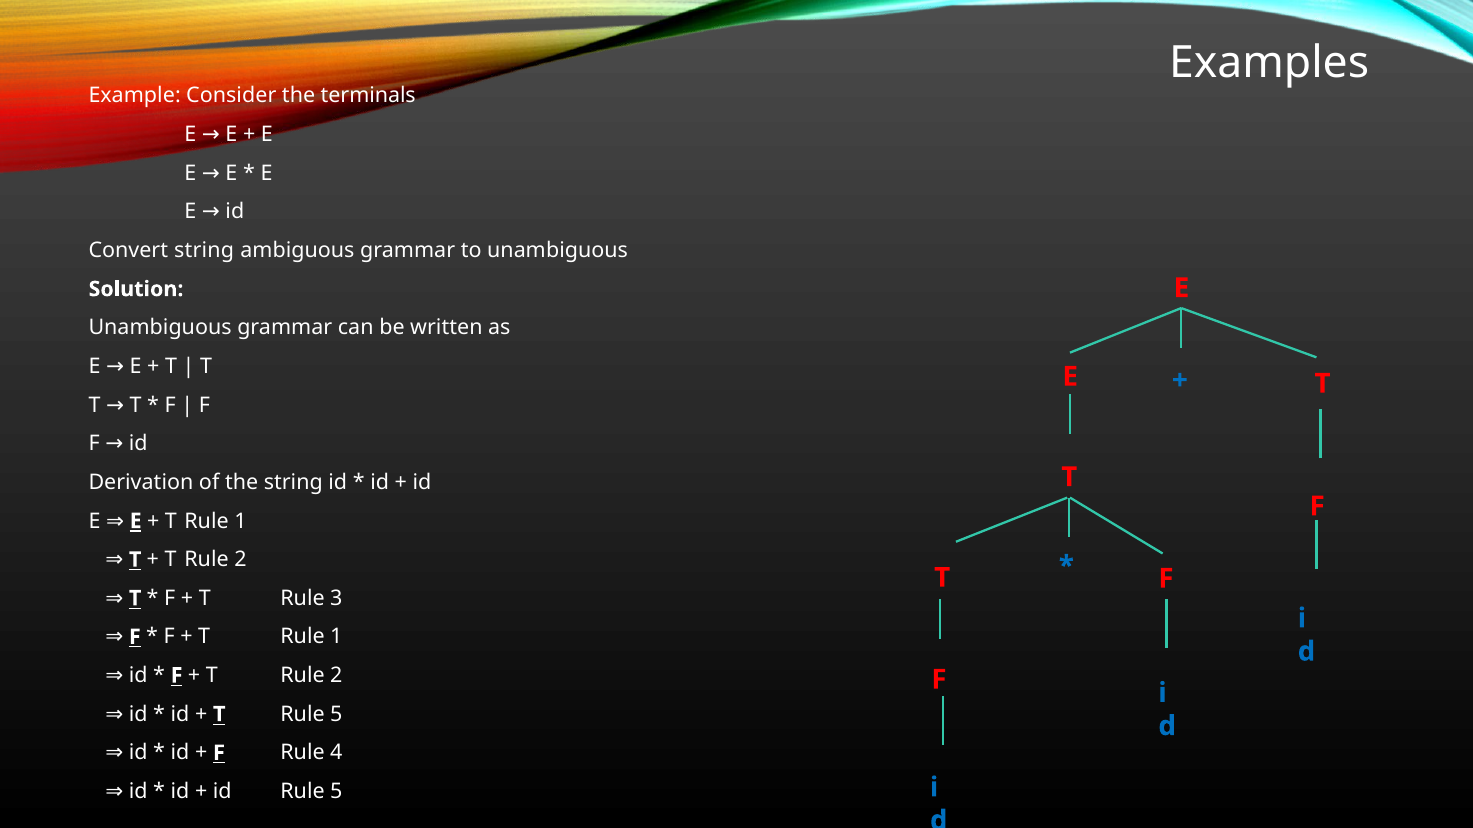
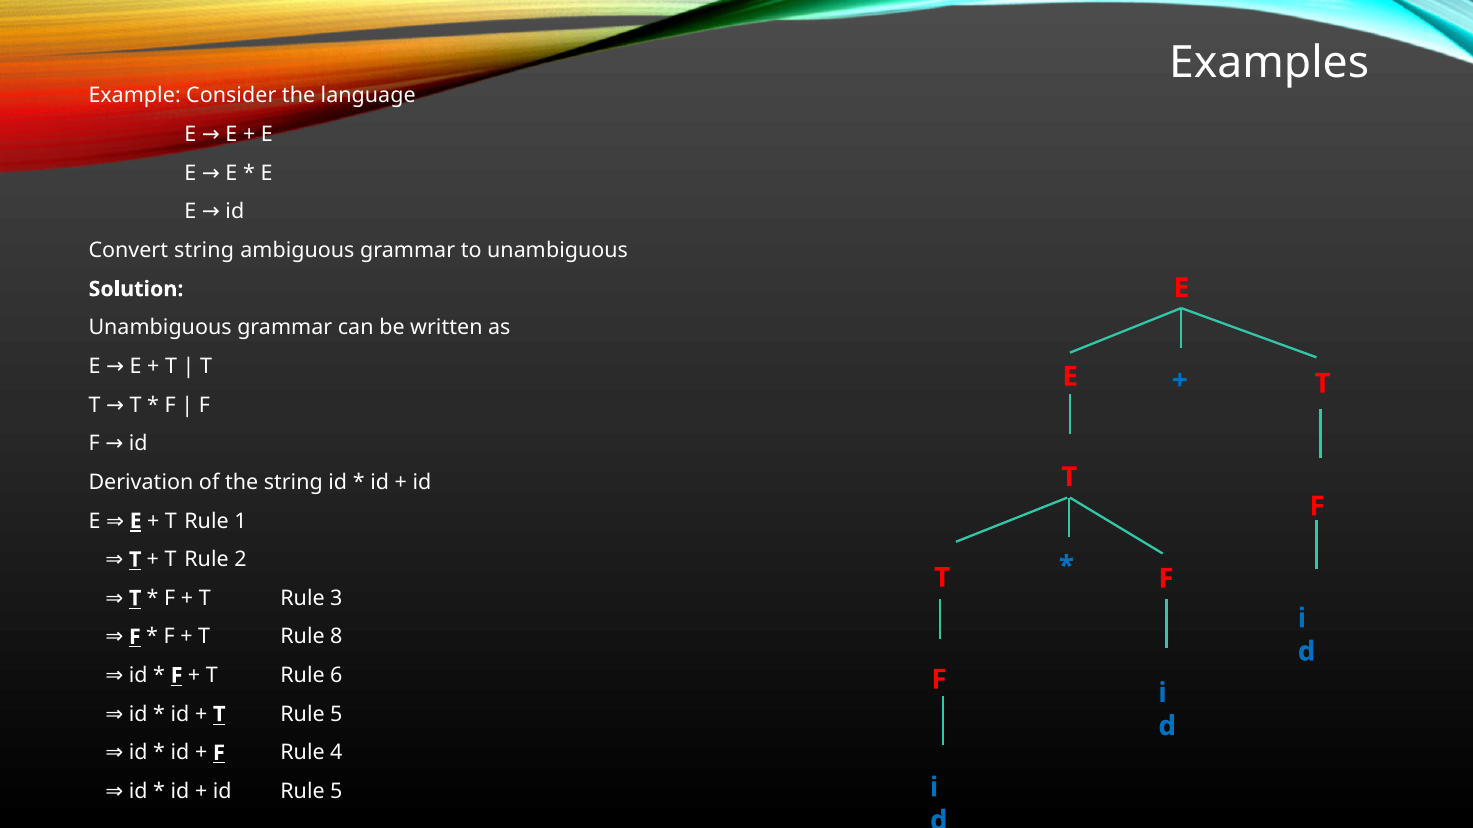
terminals: terminals -> language
1 at (336, 637): 1 -> 8
2 at (336, 676): 2 -> 6
